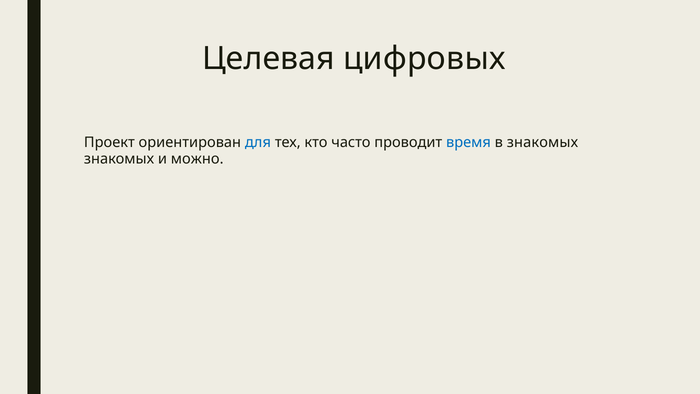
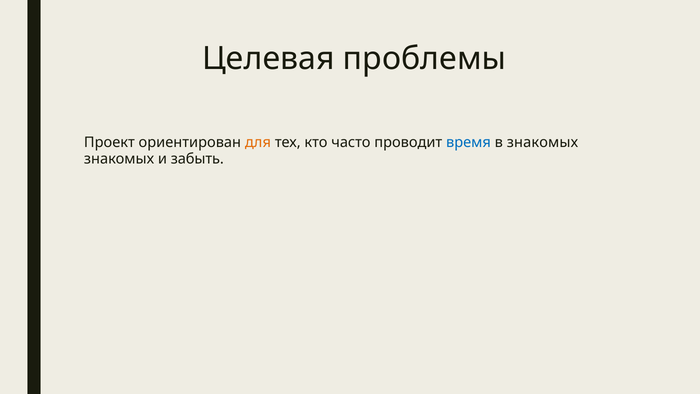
цифровых: цифровых -> проблемы
для colour: blue -> orange
можно: можно -> забыть
